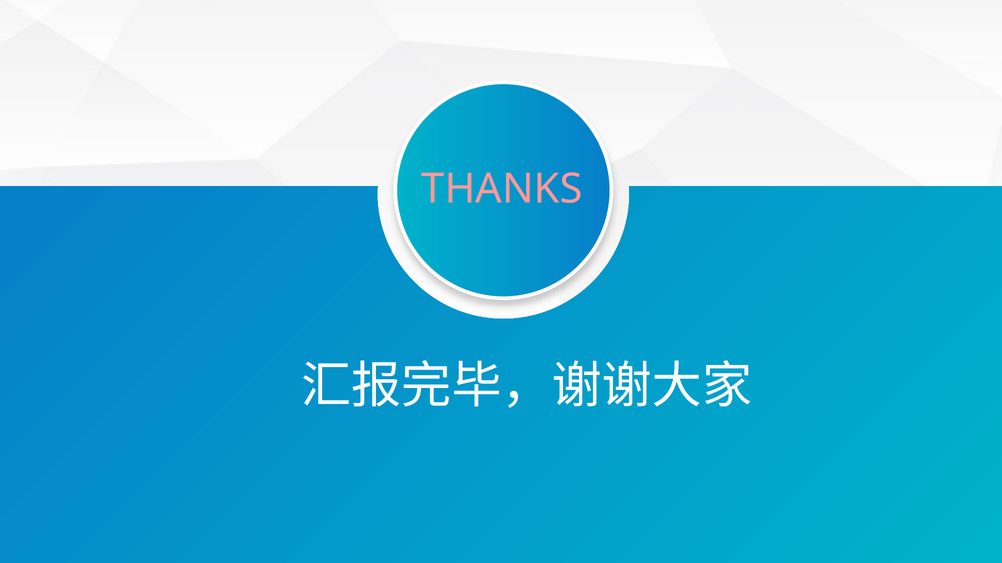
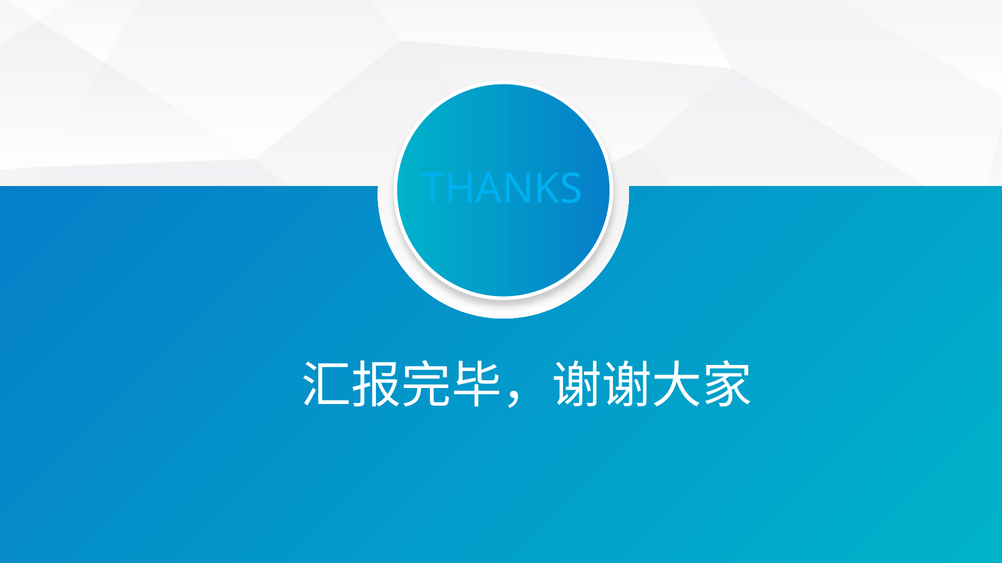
THANKS colour: pink -> light blue
